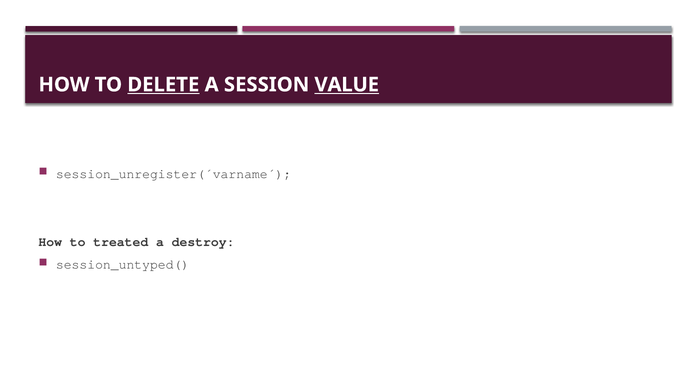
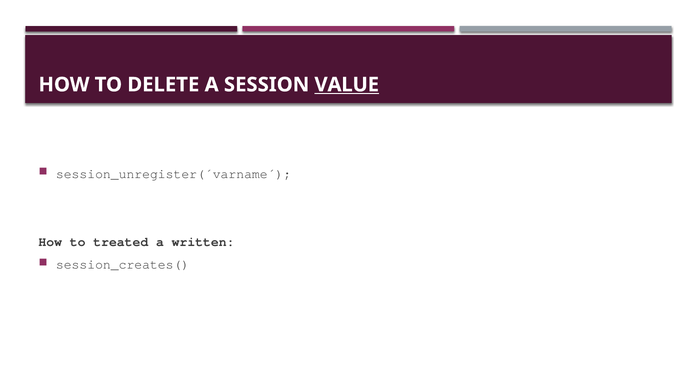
DELETE underline: present -> none
destroy: destroy -> written
session_untyped(: session_untyped( -> session_creates(
